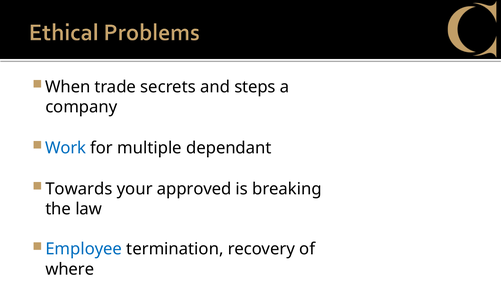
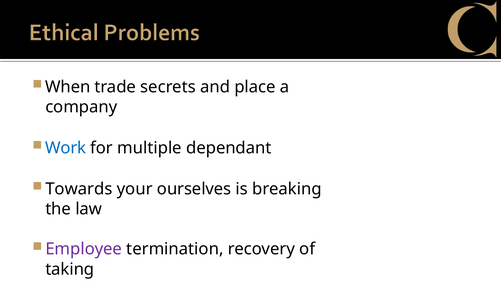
steps: steps -> place
approved: approved -> ourselves
Employee colour: blue -> purple
where: where -> taking
